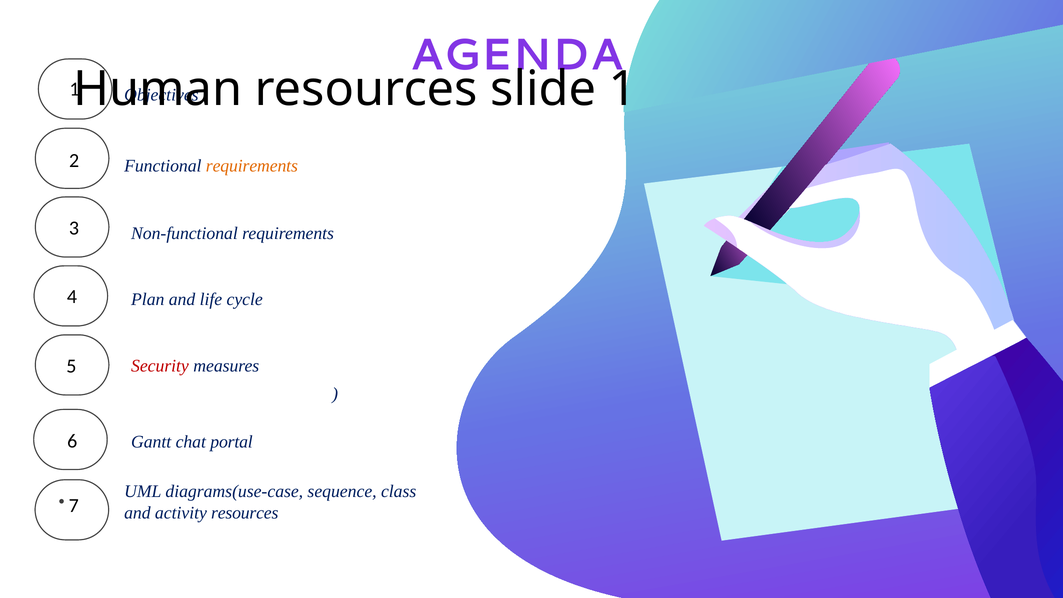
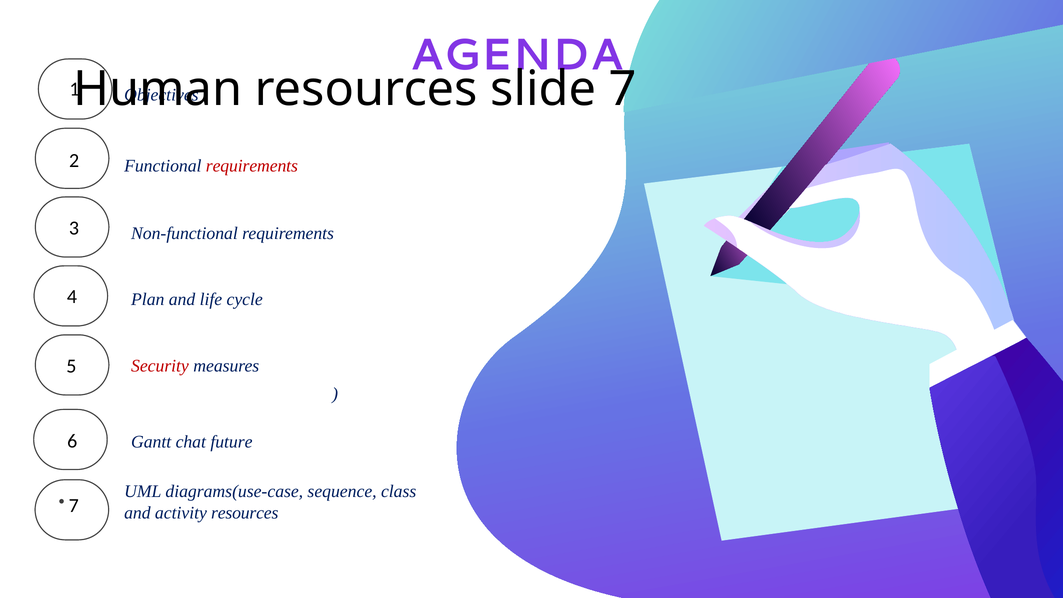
slide 1: 1 -> 7
requirements at (252, 166) colour: orange -> red
portal: portal -> future
